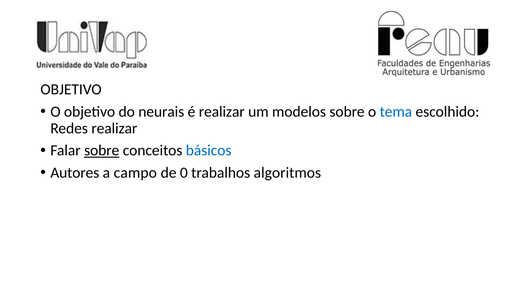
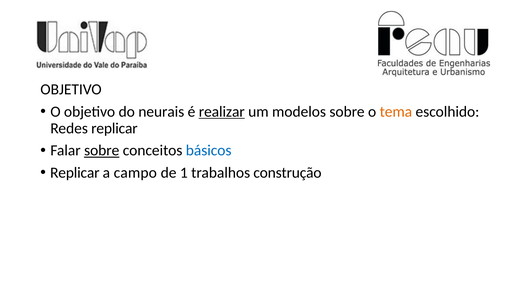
realizar at (222, 112) underline: none -> present
tema colour: blue -> orange
Redes realizar: realizar -> replicar
Autores at (75, 173): Autores -> Replicar
0: 0 -> 1
algoritmos: algoritmos -> construção
